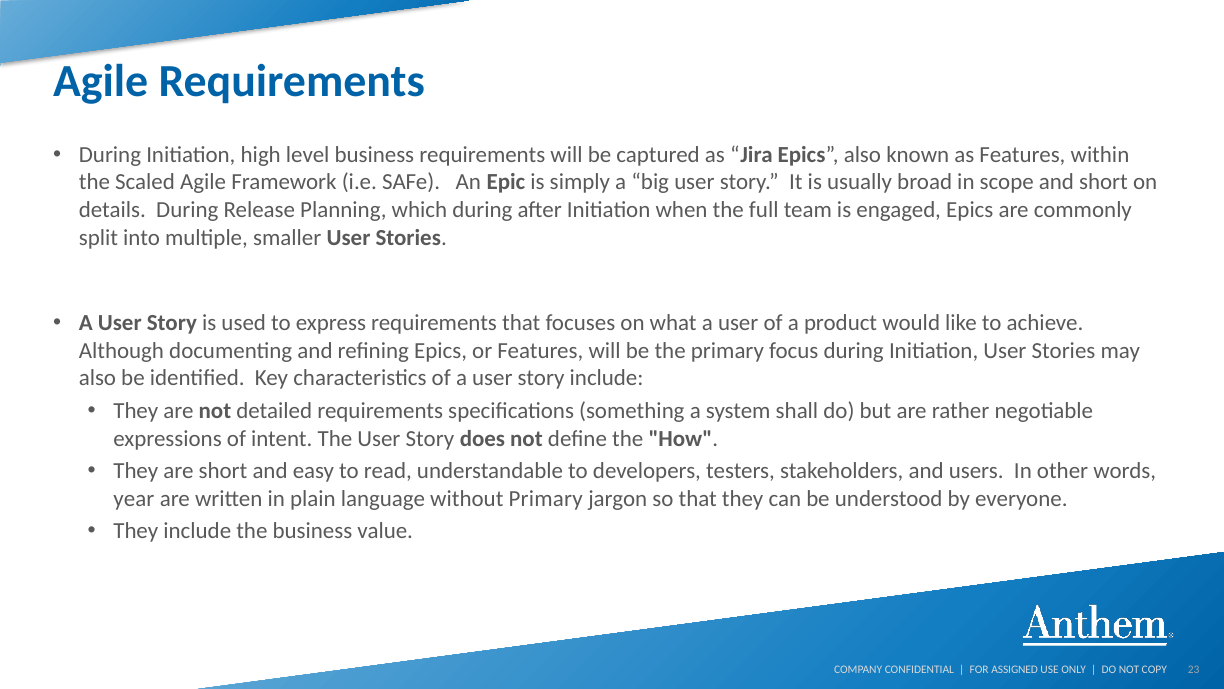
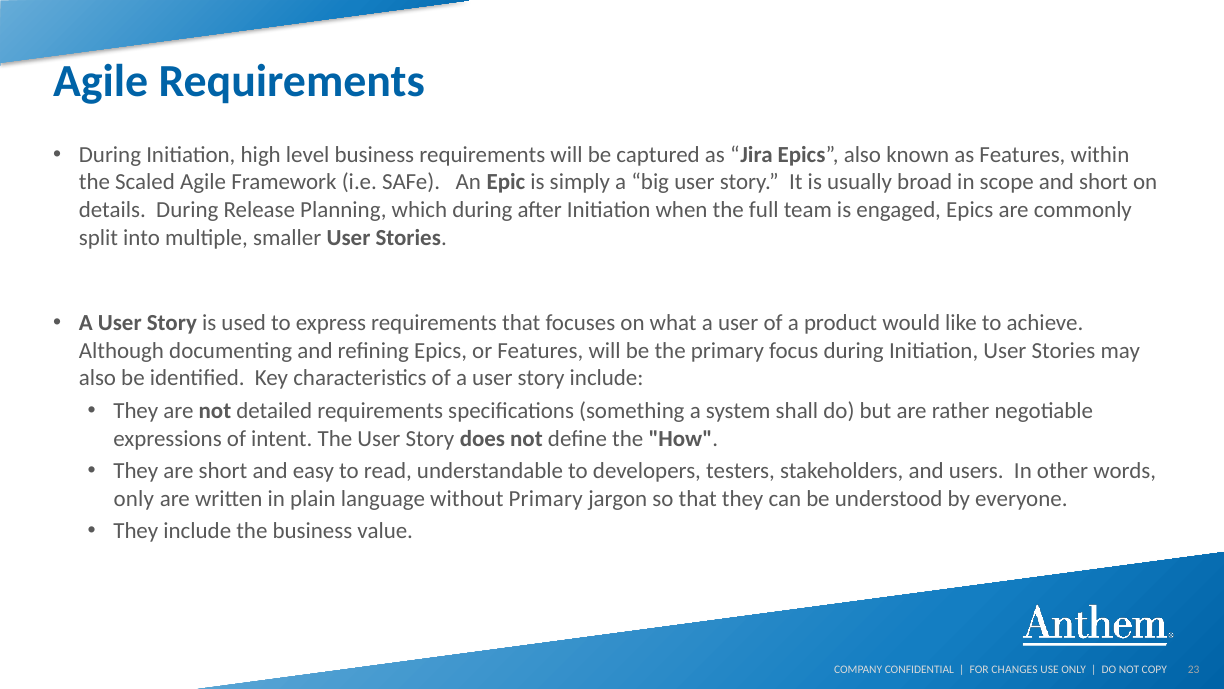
year at (134, 499): year -> only
ASSIGNED: ASSIGNED -> CHANGES
